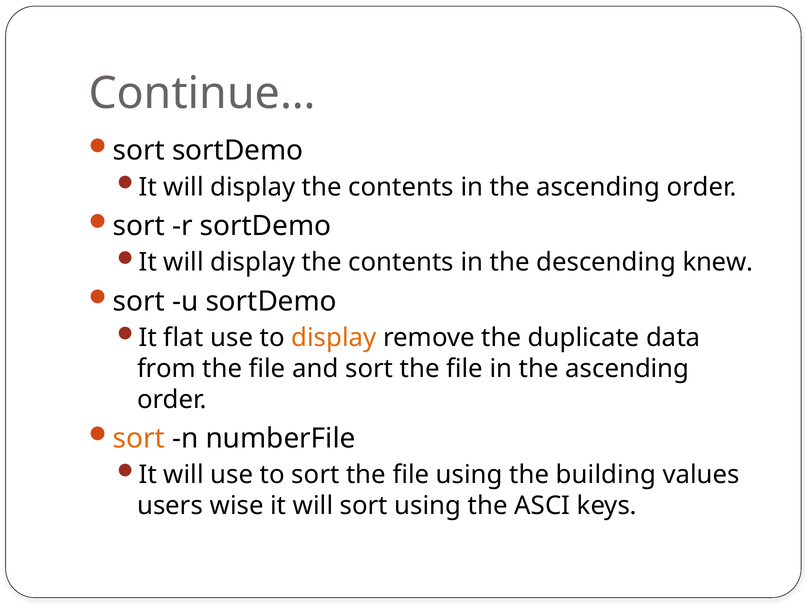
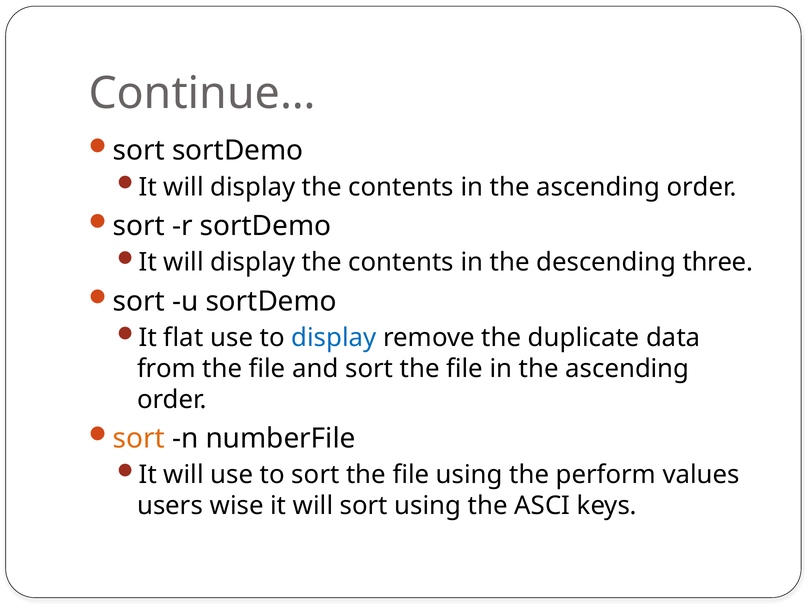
knew: knew -> three
display at (334, 337) colour: orange -> blue
building: building -> perform
